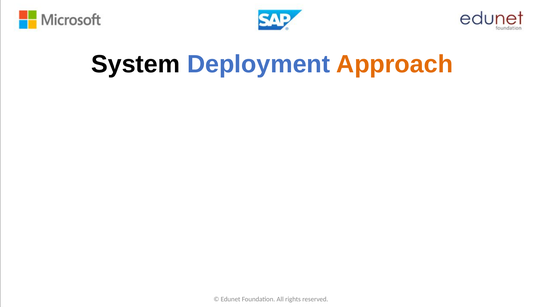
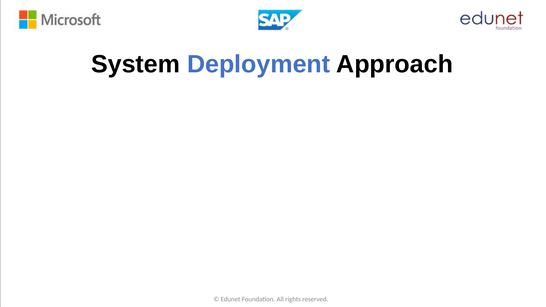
Approach colour: orange -> black
